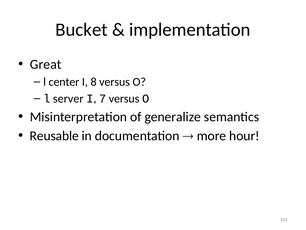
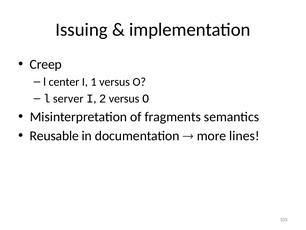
Bucket: Bucket -> Issuing
Great: Great -> Creep
8: 8 -> 1
7: 7 -> 2
generalize: generalize -> fragments
hour: hour -> lines
